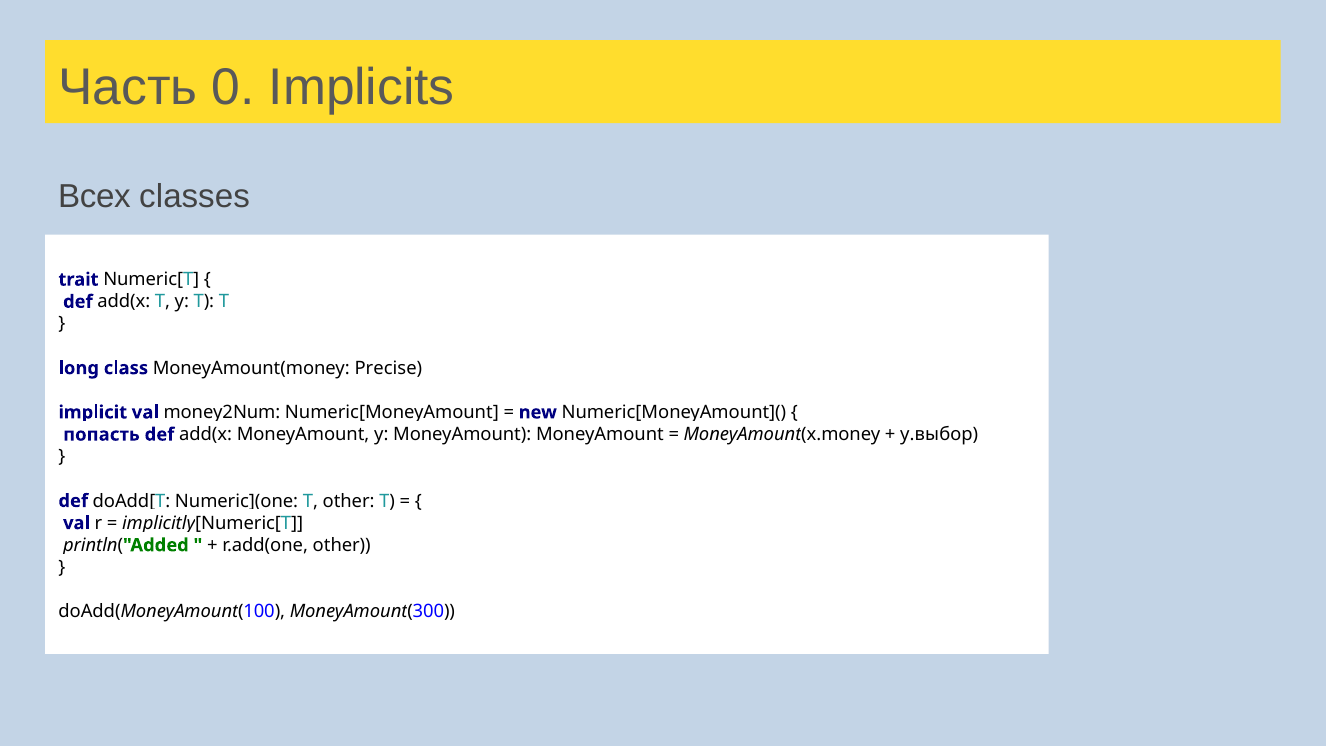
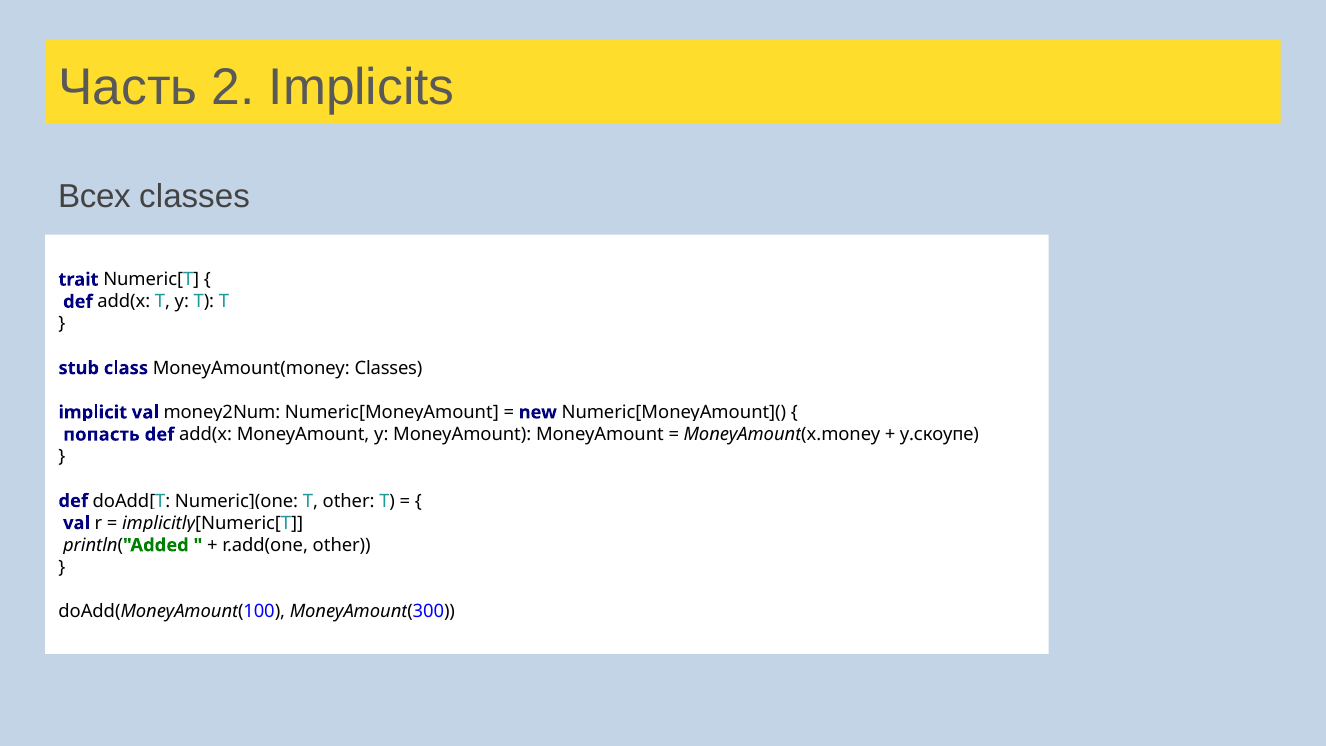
0: 0 -> 2
long: long -> stub
MoneyAmount(money Precise: Precise -> Classes
y.выбор: y.выбор -> y.скоупе
